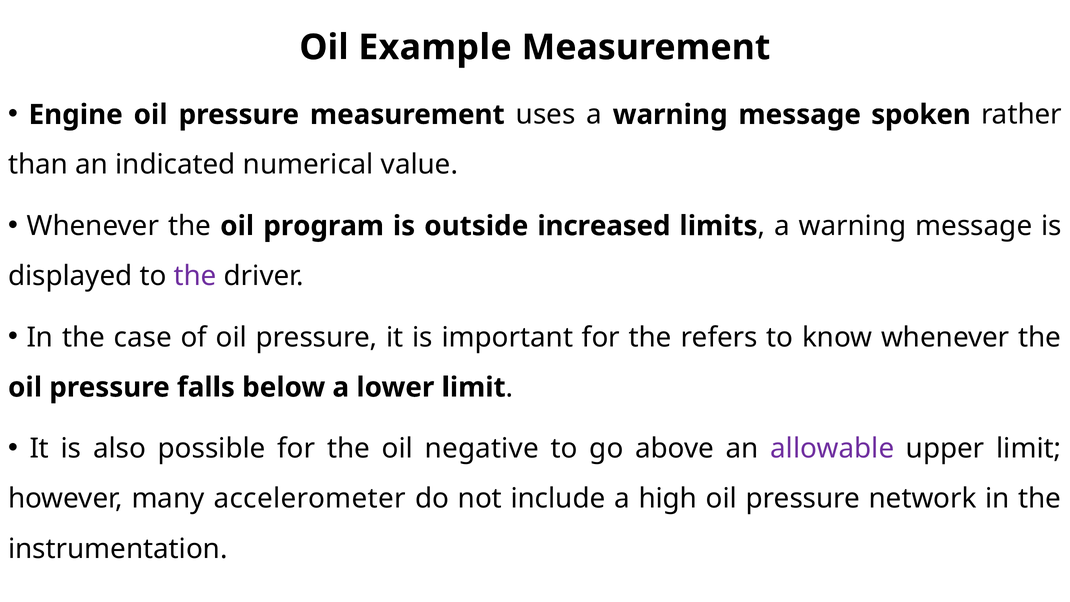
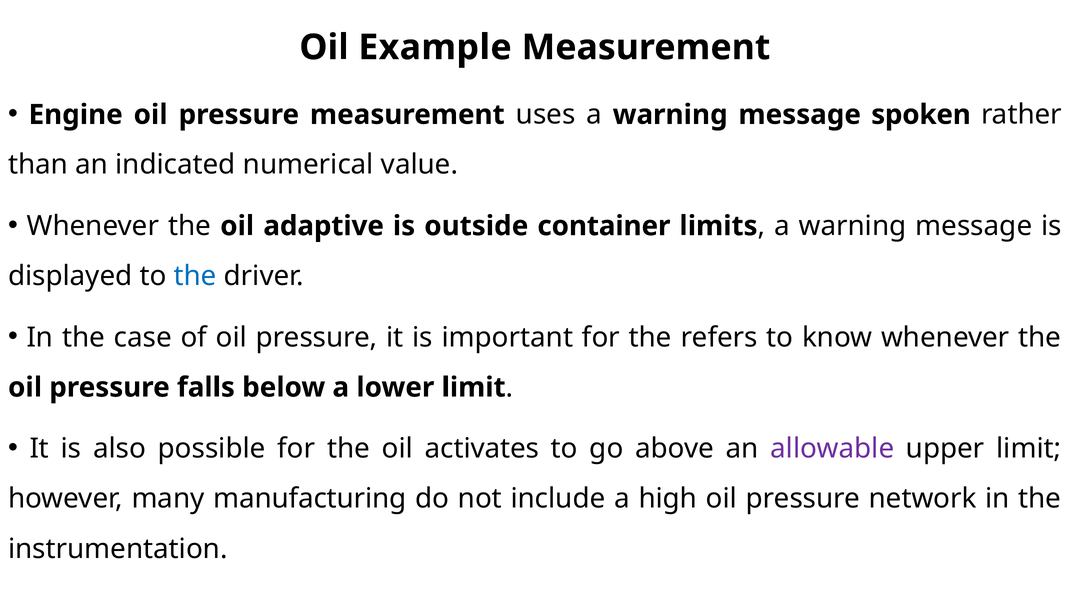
program: program -> adaptive
increased: increased -> container
the at (195, 276) colour: purple -> blue
negative: negative -> activates
accelerometer: accelerometer -> manufacturing
